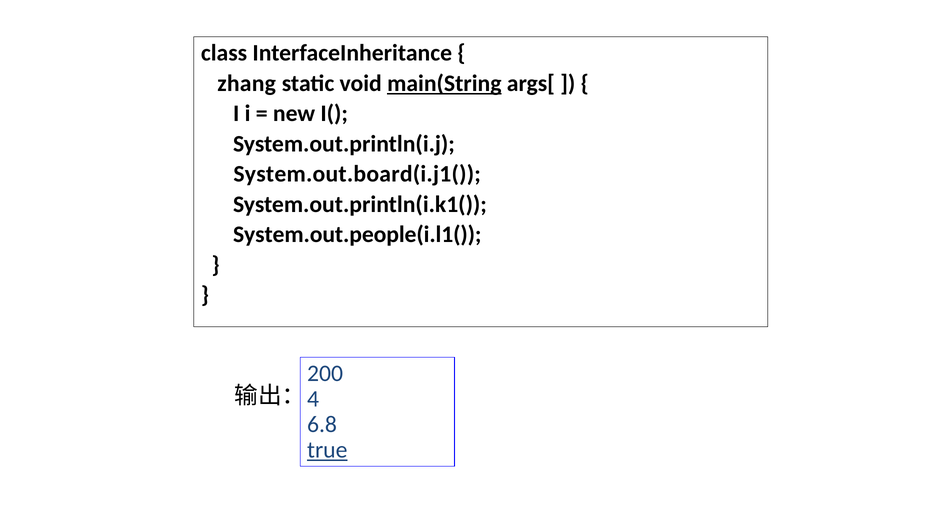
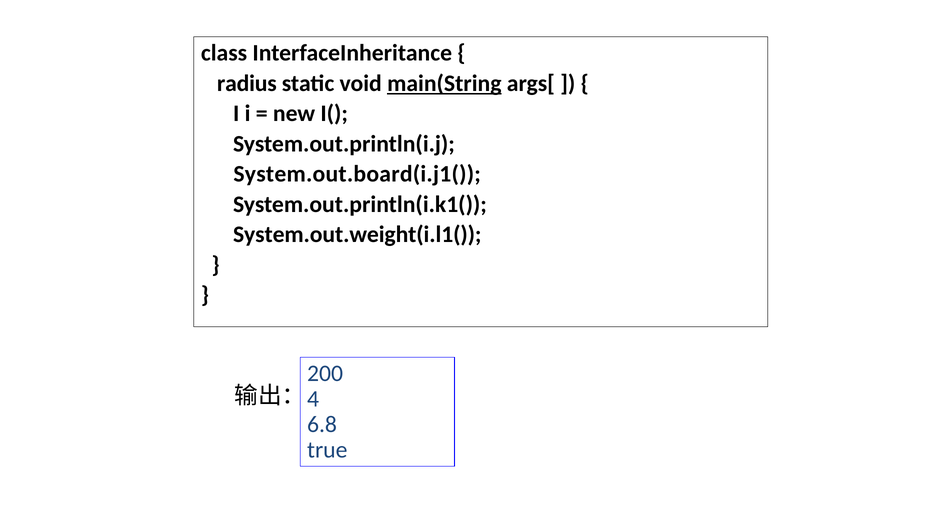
zhang: zhang -> radius
System.out.people(i.l1(: System.out.people(i.l1( -> System.out.weight(i.l1(
true underline: present -> none
